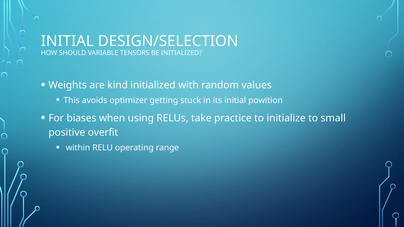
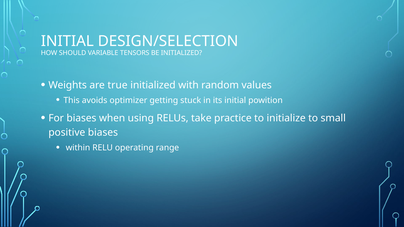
kind: kind -> true
positive overfit: overfit -> biases
